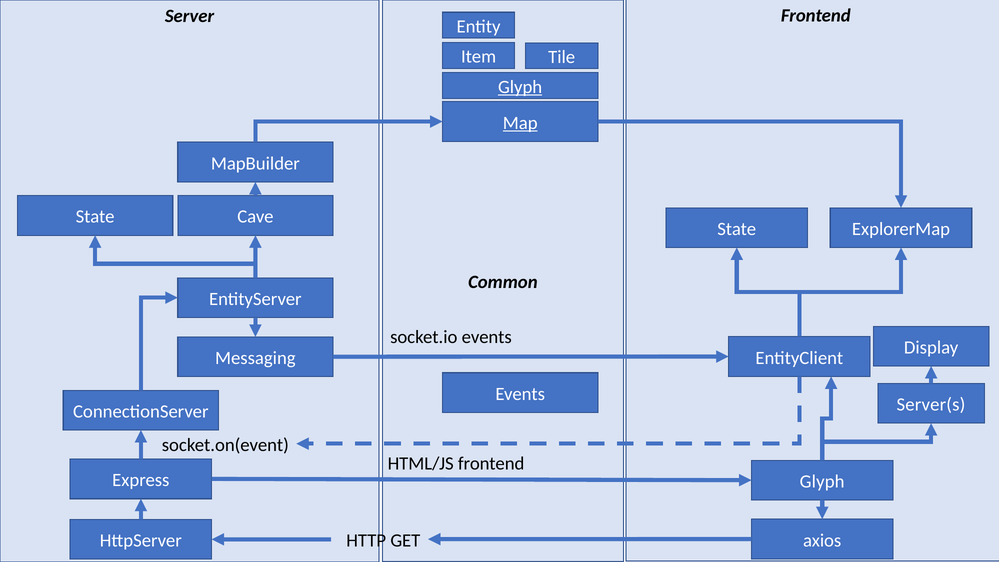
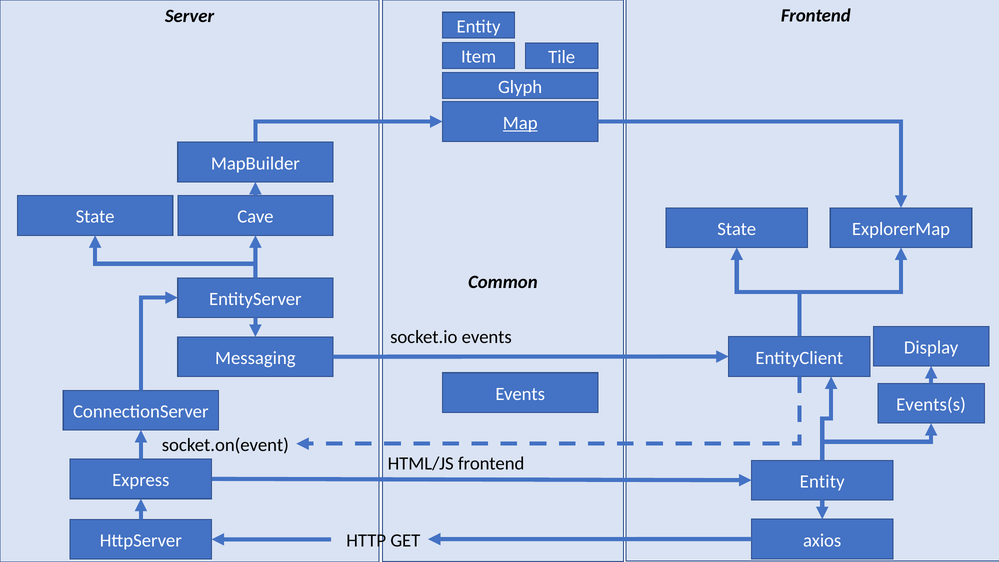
Glyph at (520, 87) underline: present -> none
Server(s: Server(s -> Events(s
Glyph at (822, 481): Glyph -> Entity
